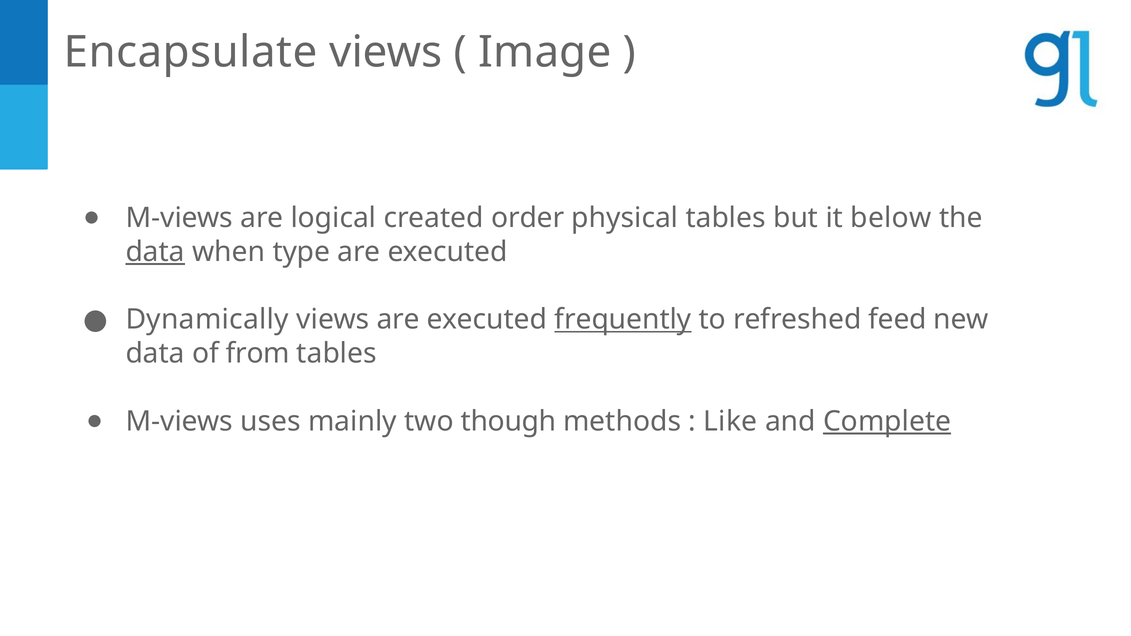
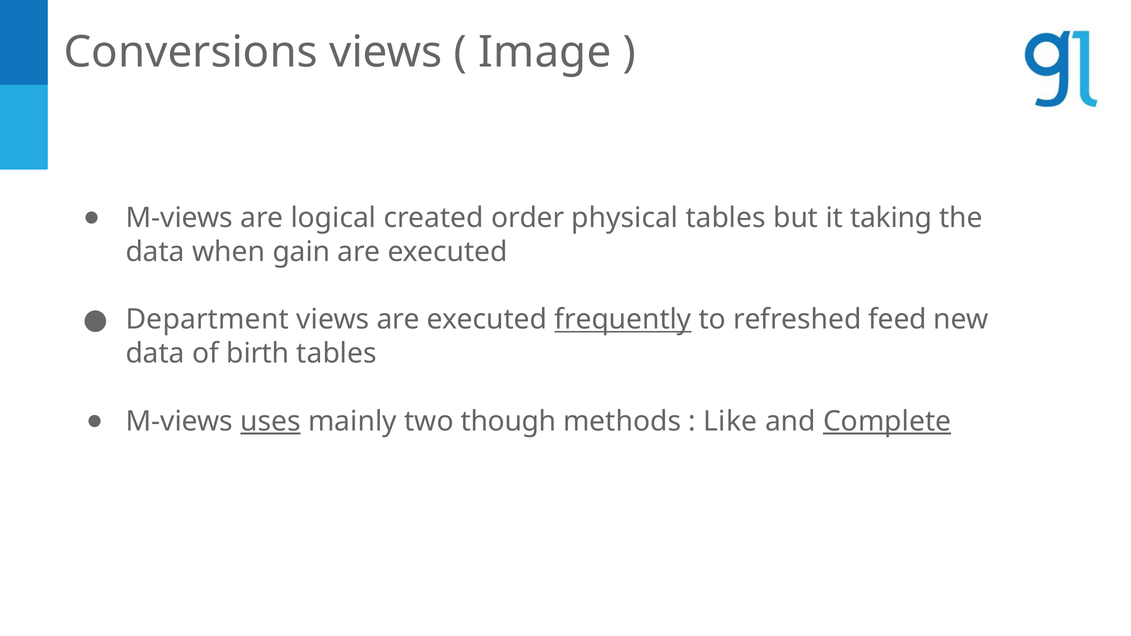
Encapsulate: Encapsulate -> Conversions
below: below -> taking
data at (155, 252) underline: present -> none
type: type -> gain
Dynamically: Dynamically -> Department
from: from -> birth
uses underline: none -> present
